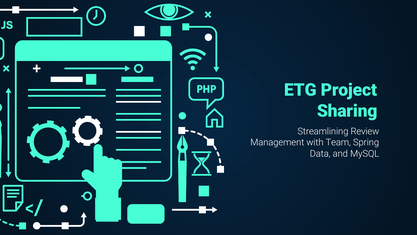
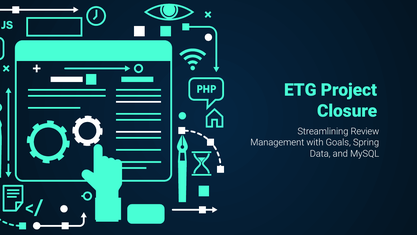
Sharing: Sharing -> Closure
Team: Team -> Goals
